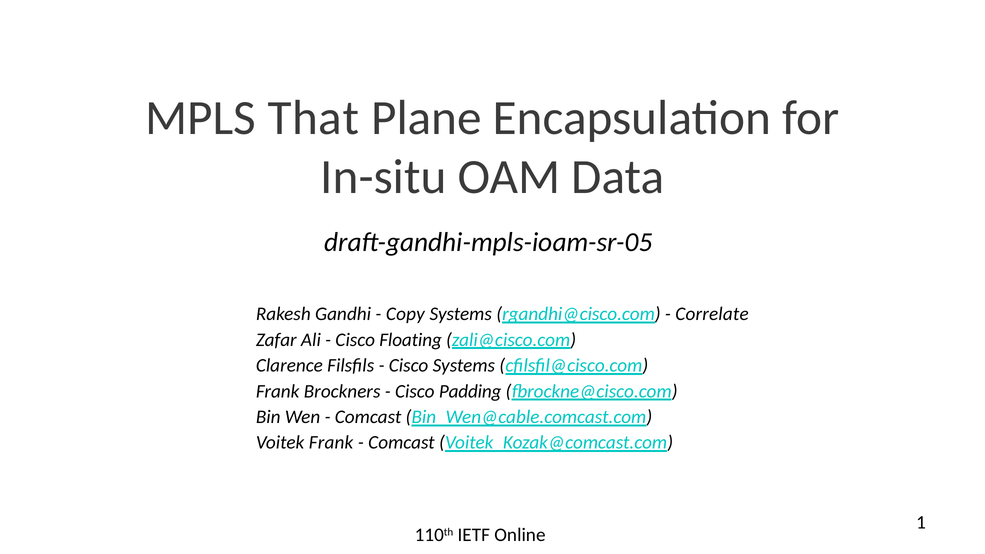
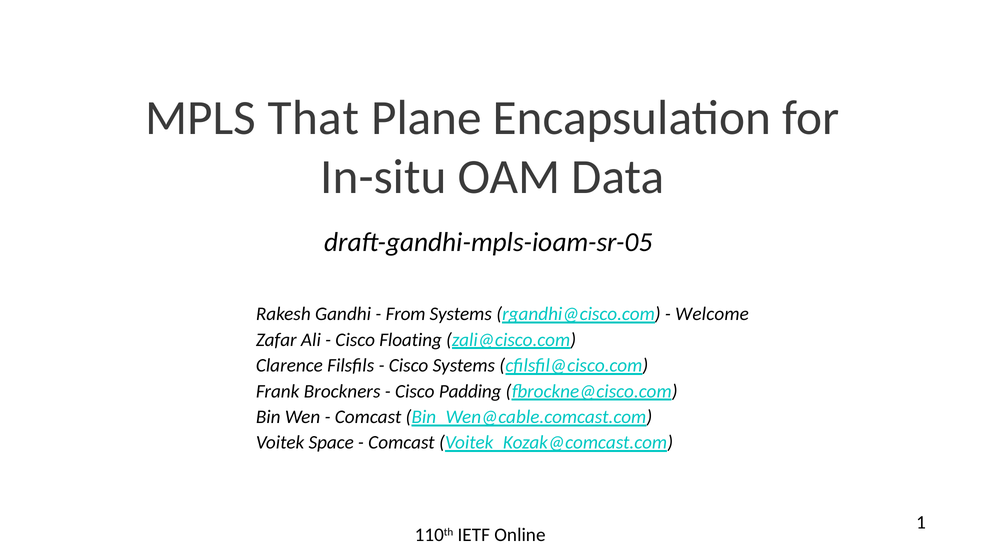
Copy: Copy -> From
Correlate: Correlate -> Welcome
Voitek Frank: Frank -> Space
